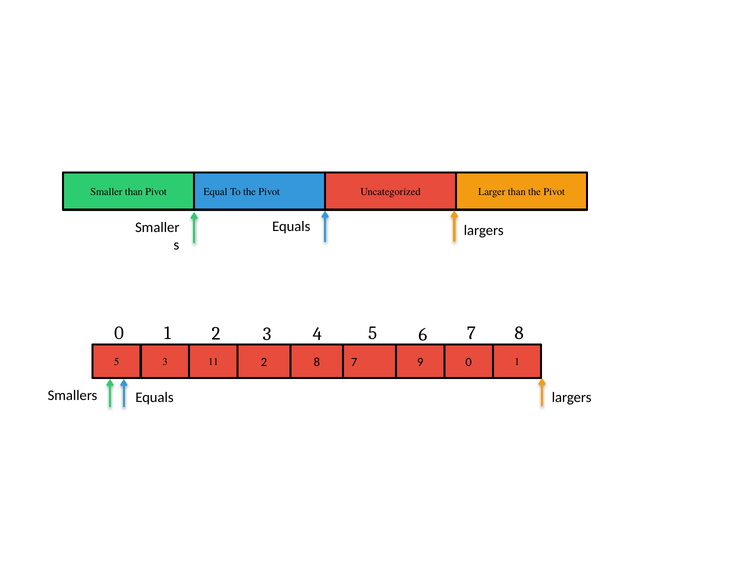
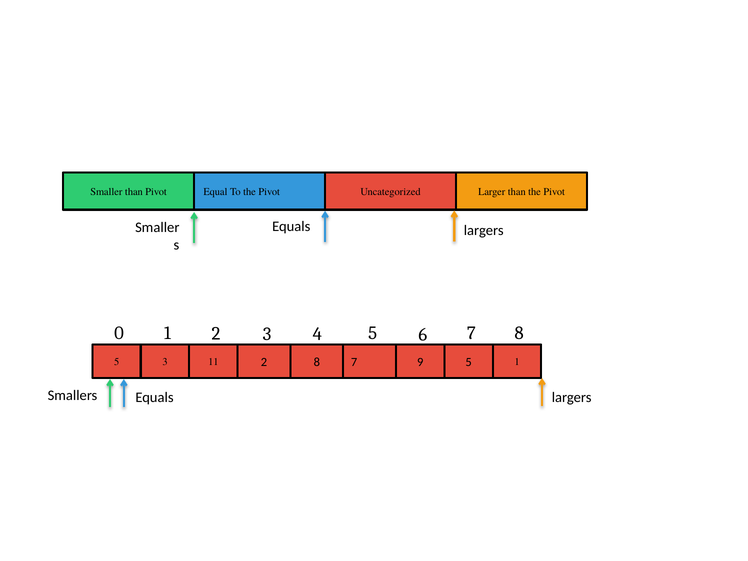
2 0: 0 -> 5
